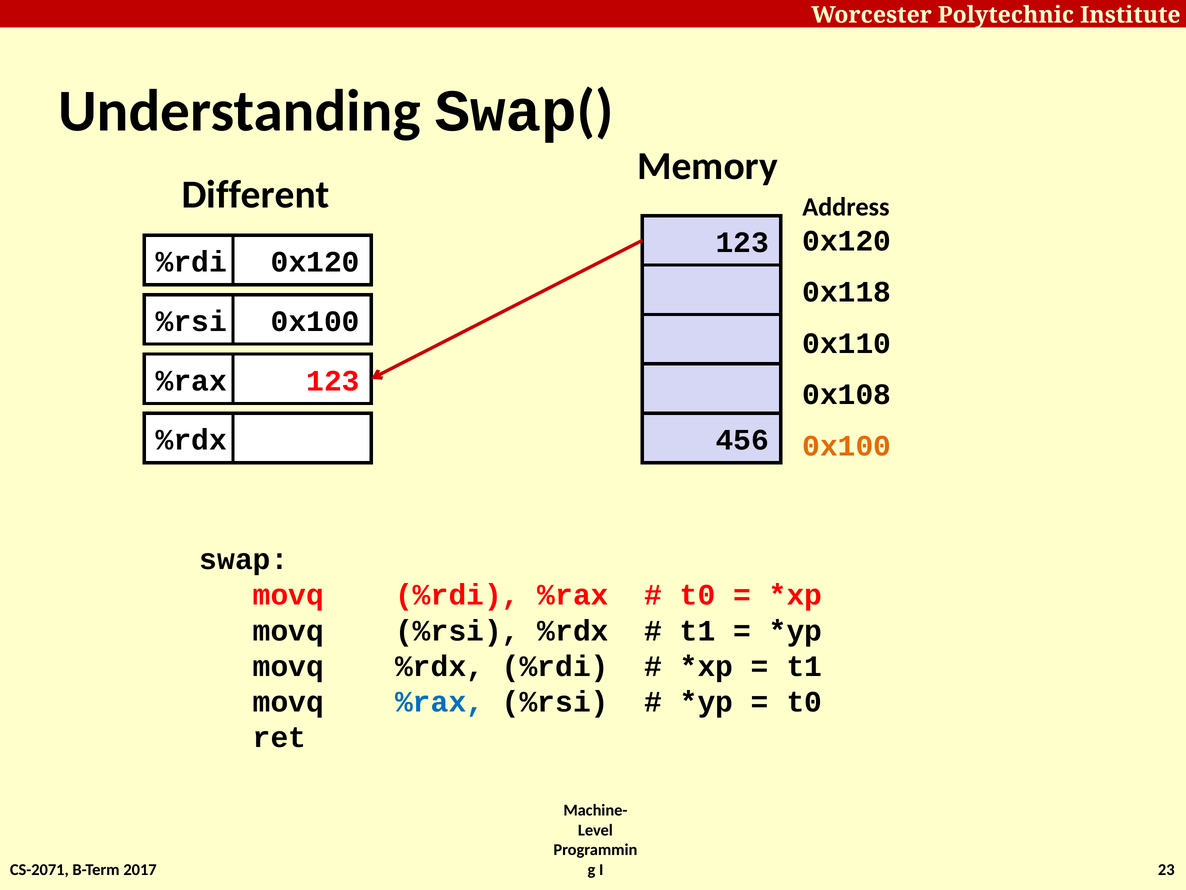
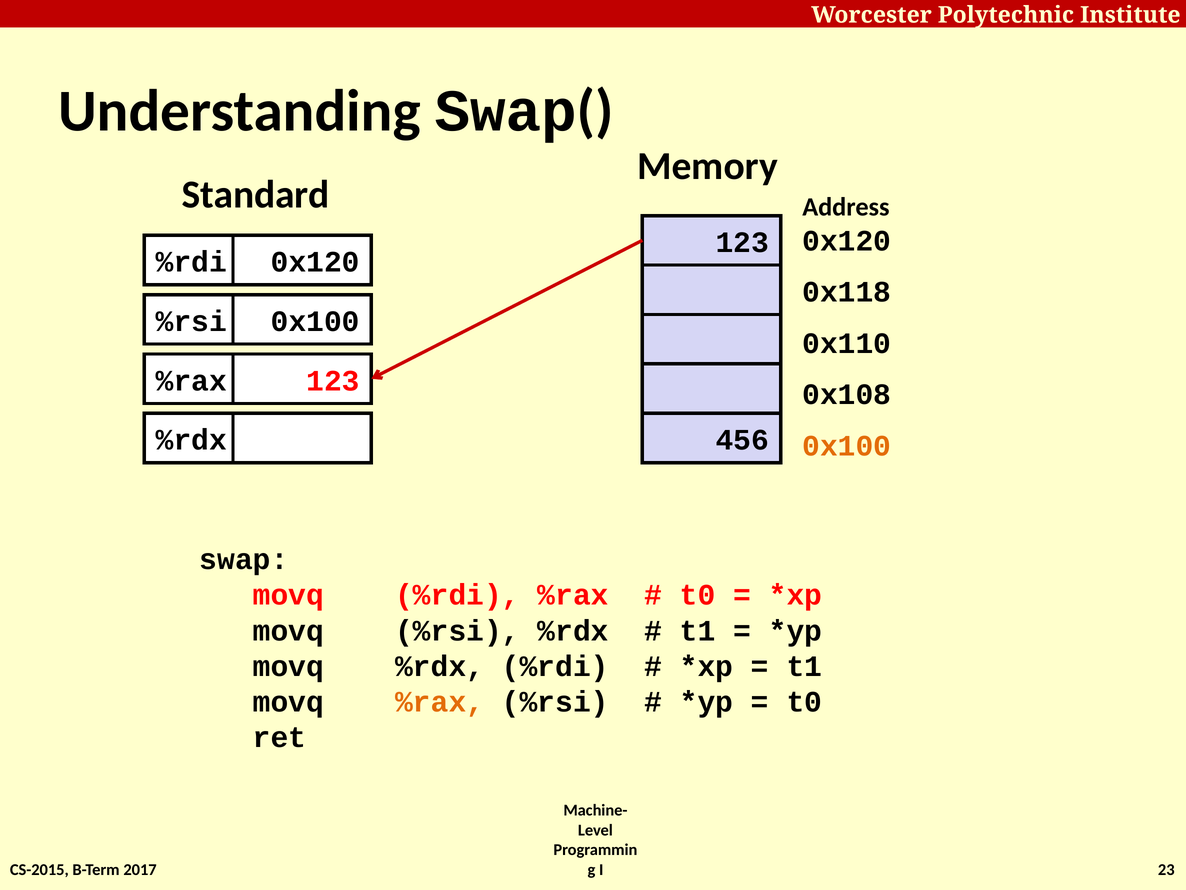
Different: Different -> Standard
%rax at (440, 702) colour: blue -> orange
CS-2071: CS-2071 -> CS-2015
